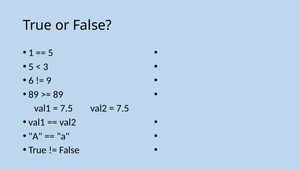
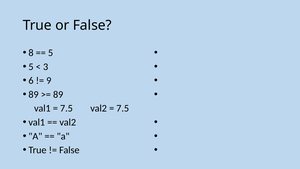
1: 1 -> 8
